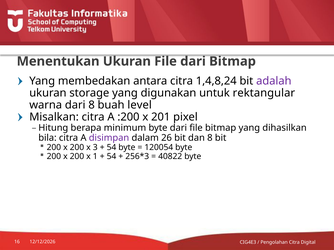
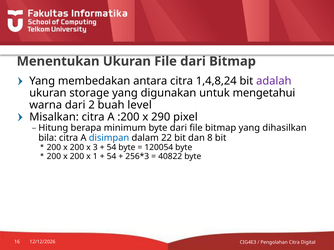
rektangular: rektangular -> mengetahui
dari 8: 8 -> 2
201: 201 -> 290
disimpan colour: purple -> blue
26: 26 -> 22
